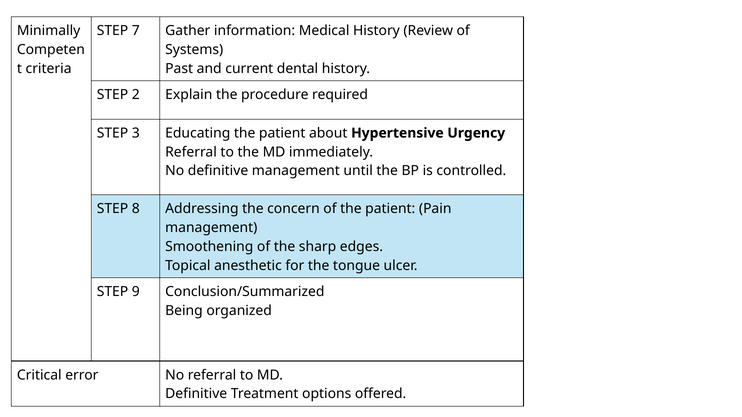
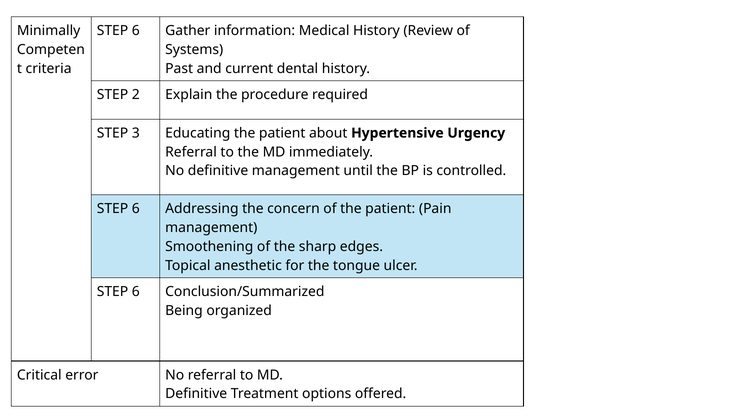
7 at (136, 31): 7 -> 6
8 at (136, 209): 8 -> 6
9 at (136, 292): 9 -> 6
